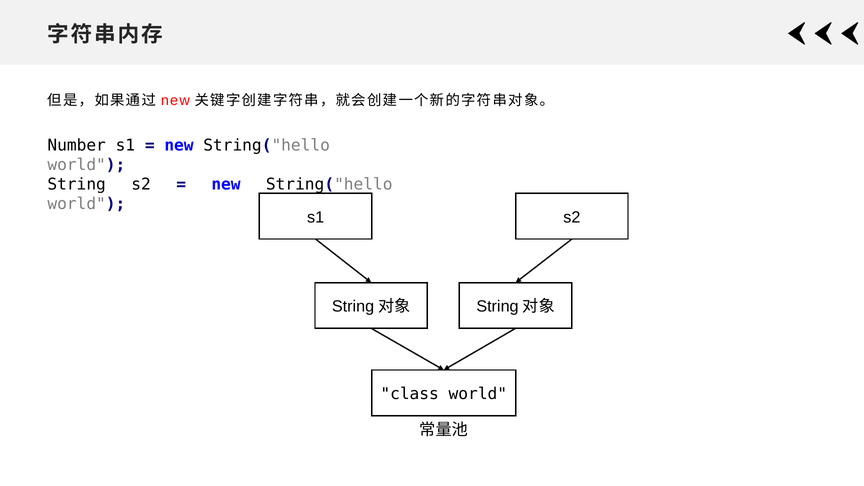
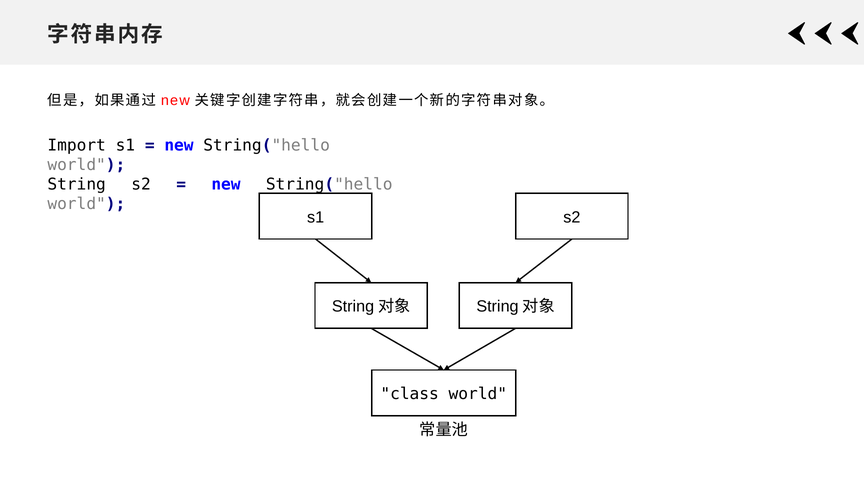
Number: Number -> Import
